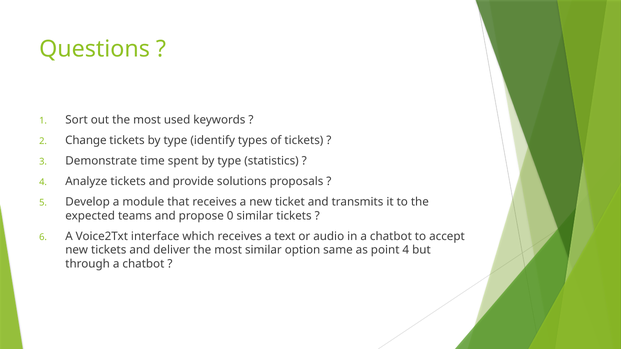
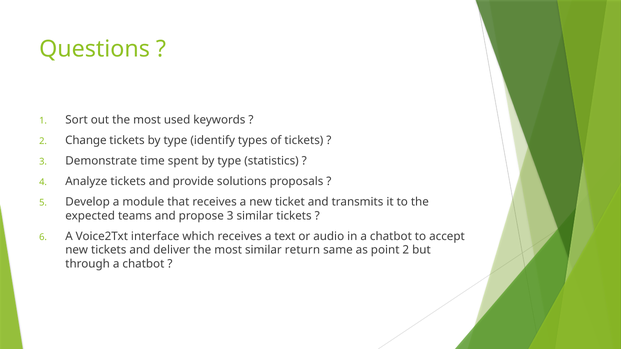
propose 0: 0 -> 3
option: option -> return
point 4: 4 -> 2
